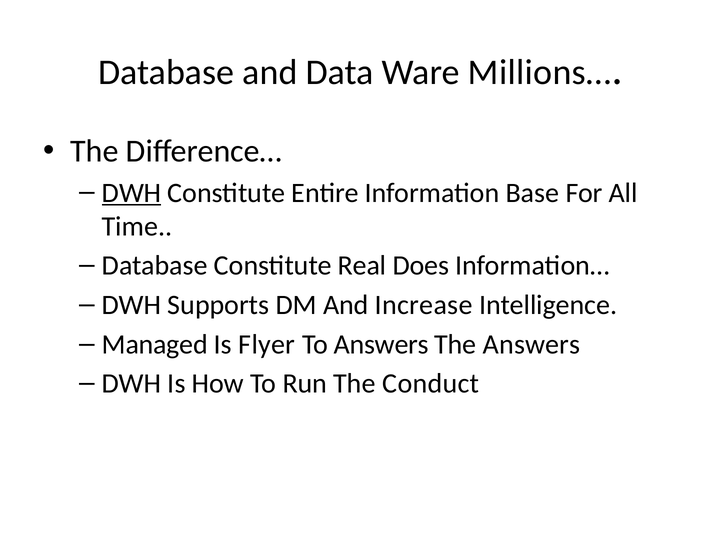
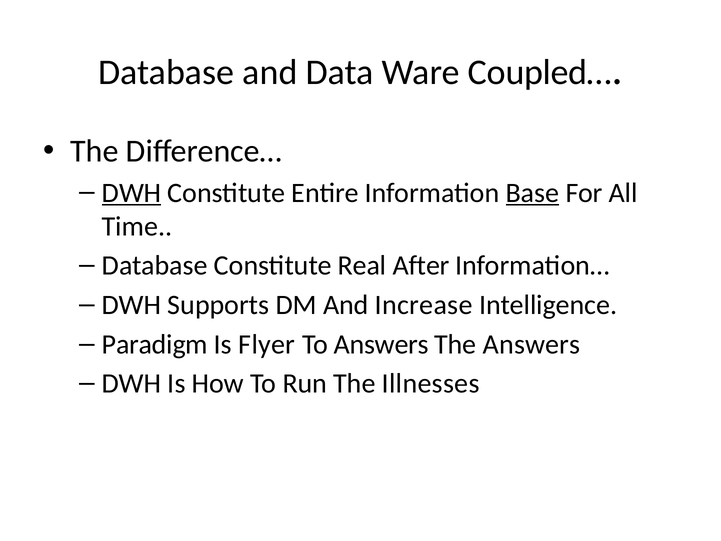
Millions…: Millions… -> Coupled…
Base underline: none -> present
Does: Does -> After
Managed: Managed -> Paradigm
Conduct: Conduct -> Illnesses
